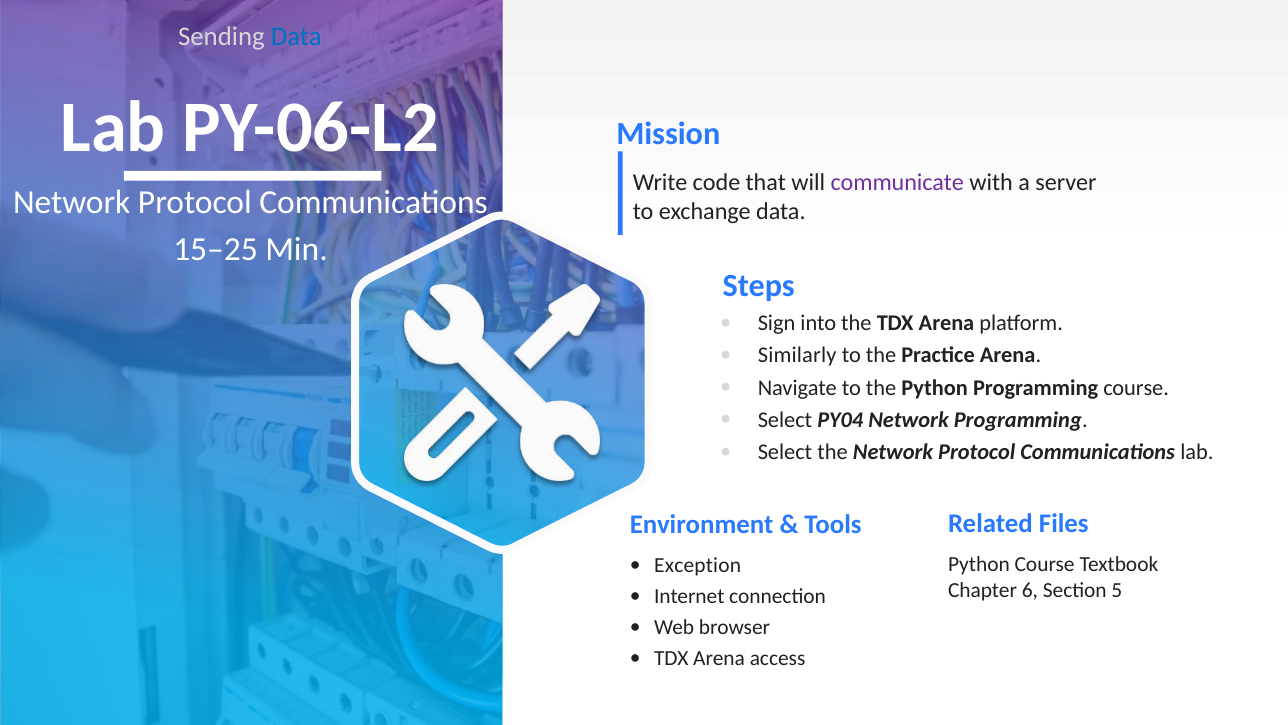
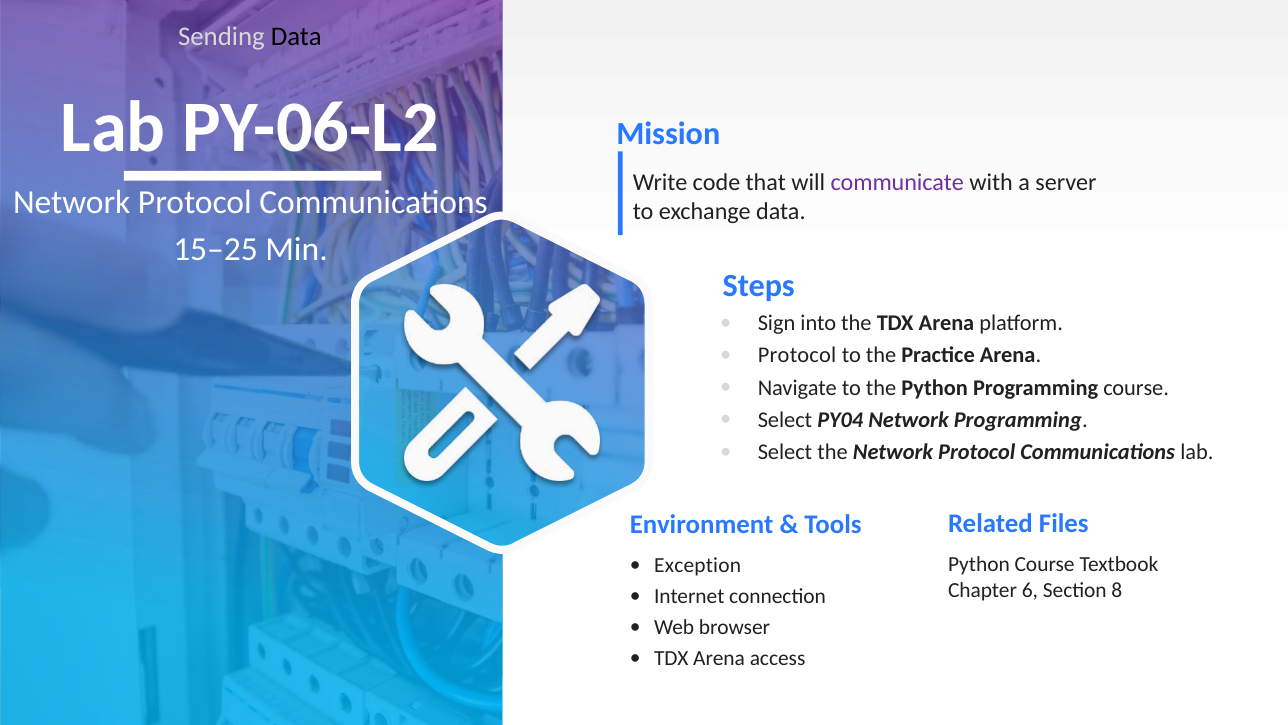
Data at (296, 37) colour: blue -> black
Similarly at (797, 355): Similarly -> Protocol
5: 5 -> 8
